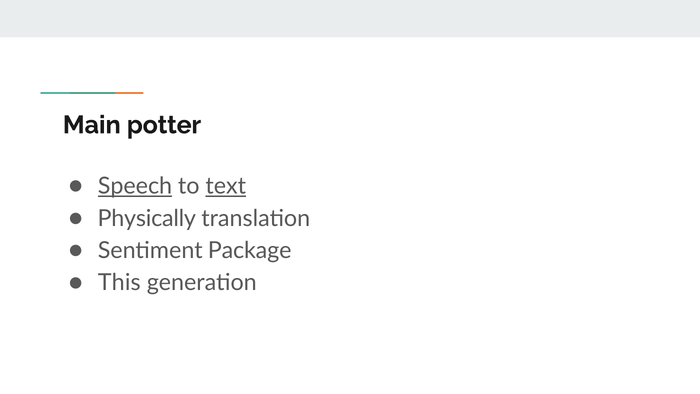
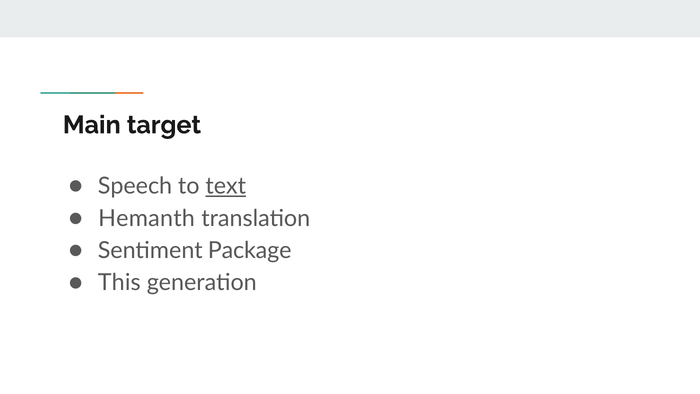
potter: potter -> target
Speech underline: present -> none
Physically: Physically -> Hemanth
